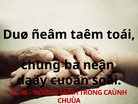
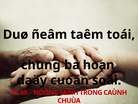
neân: neân -> hoan
